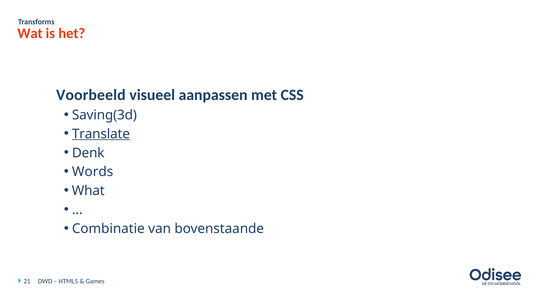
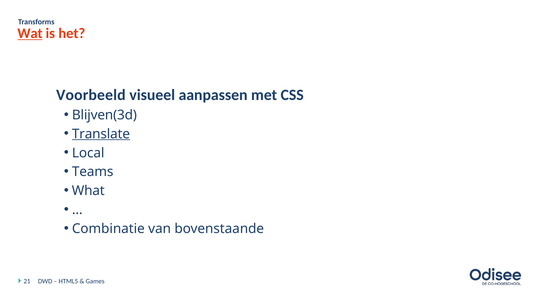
Wat underline: none -> present
Saving(3d: Saving(3d -> Blijven(3d
Denk: Denk -> Local
Words: Words -> Teams
